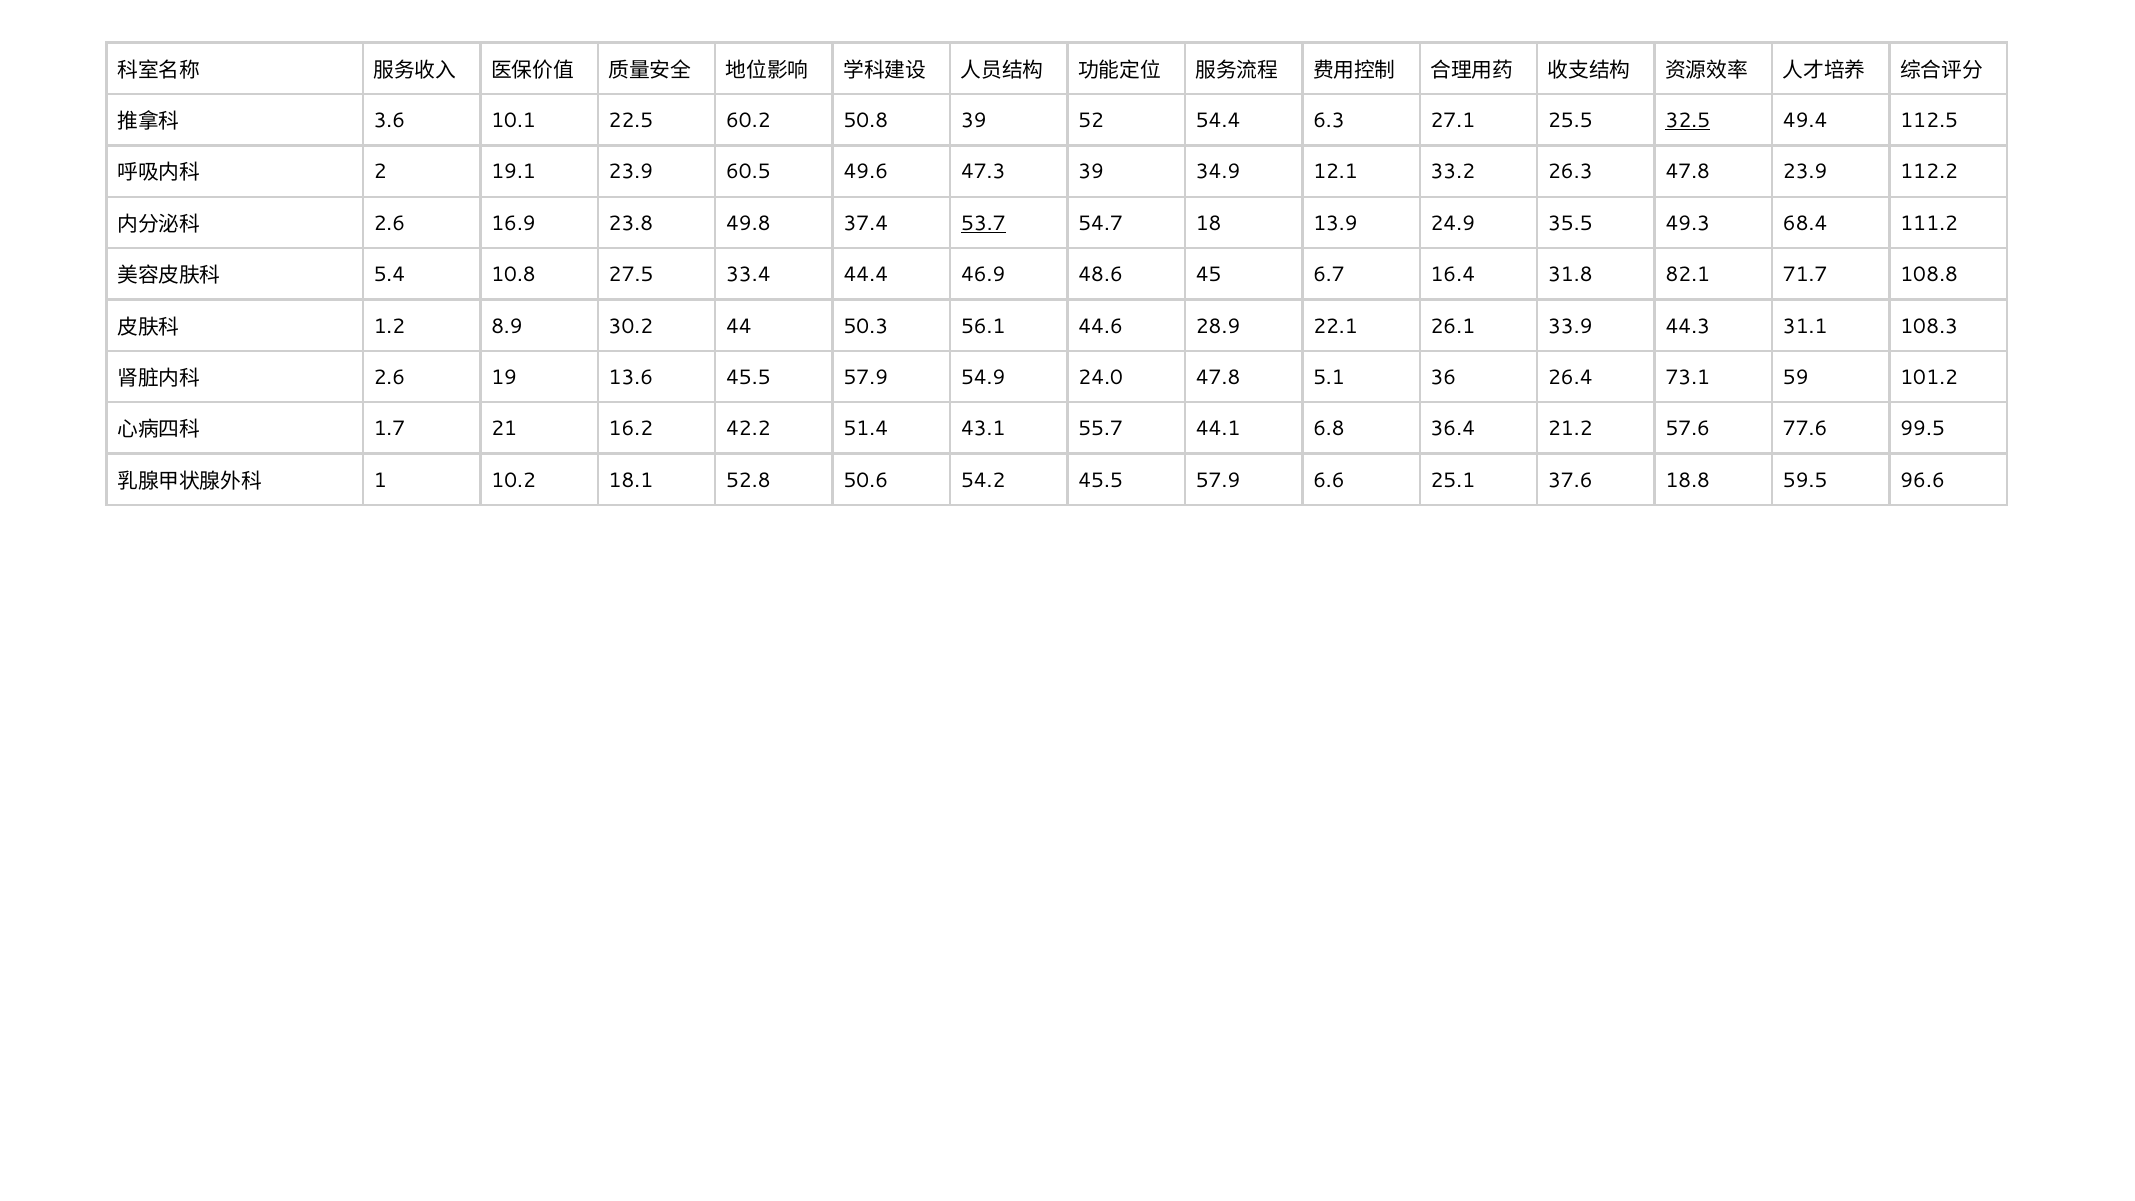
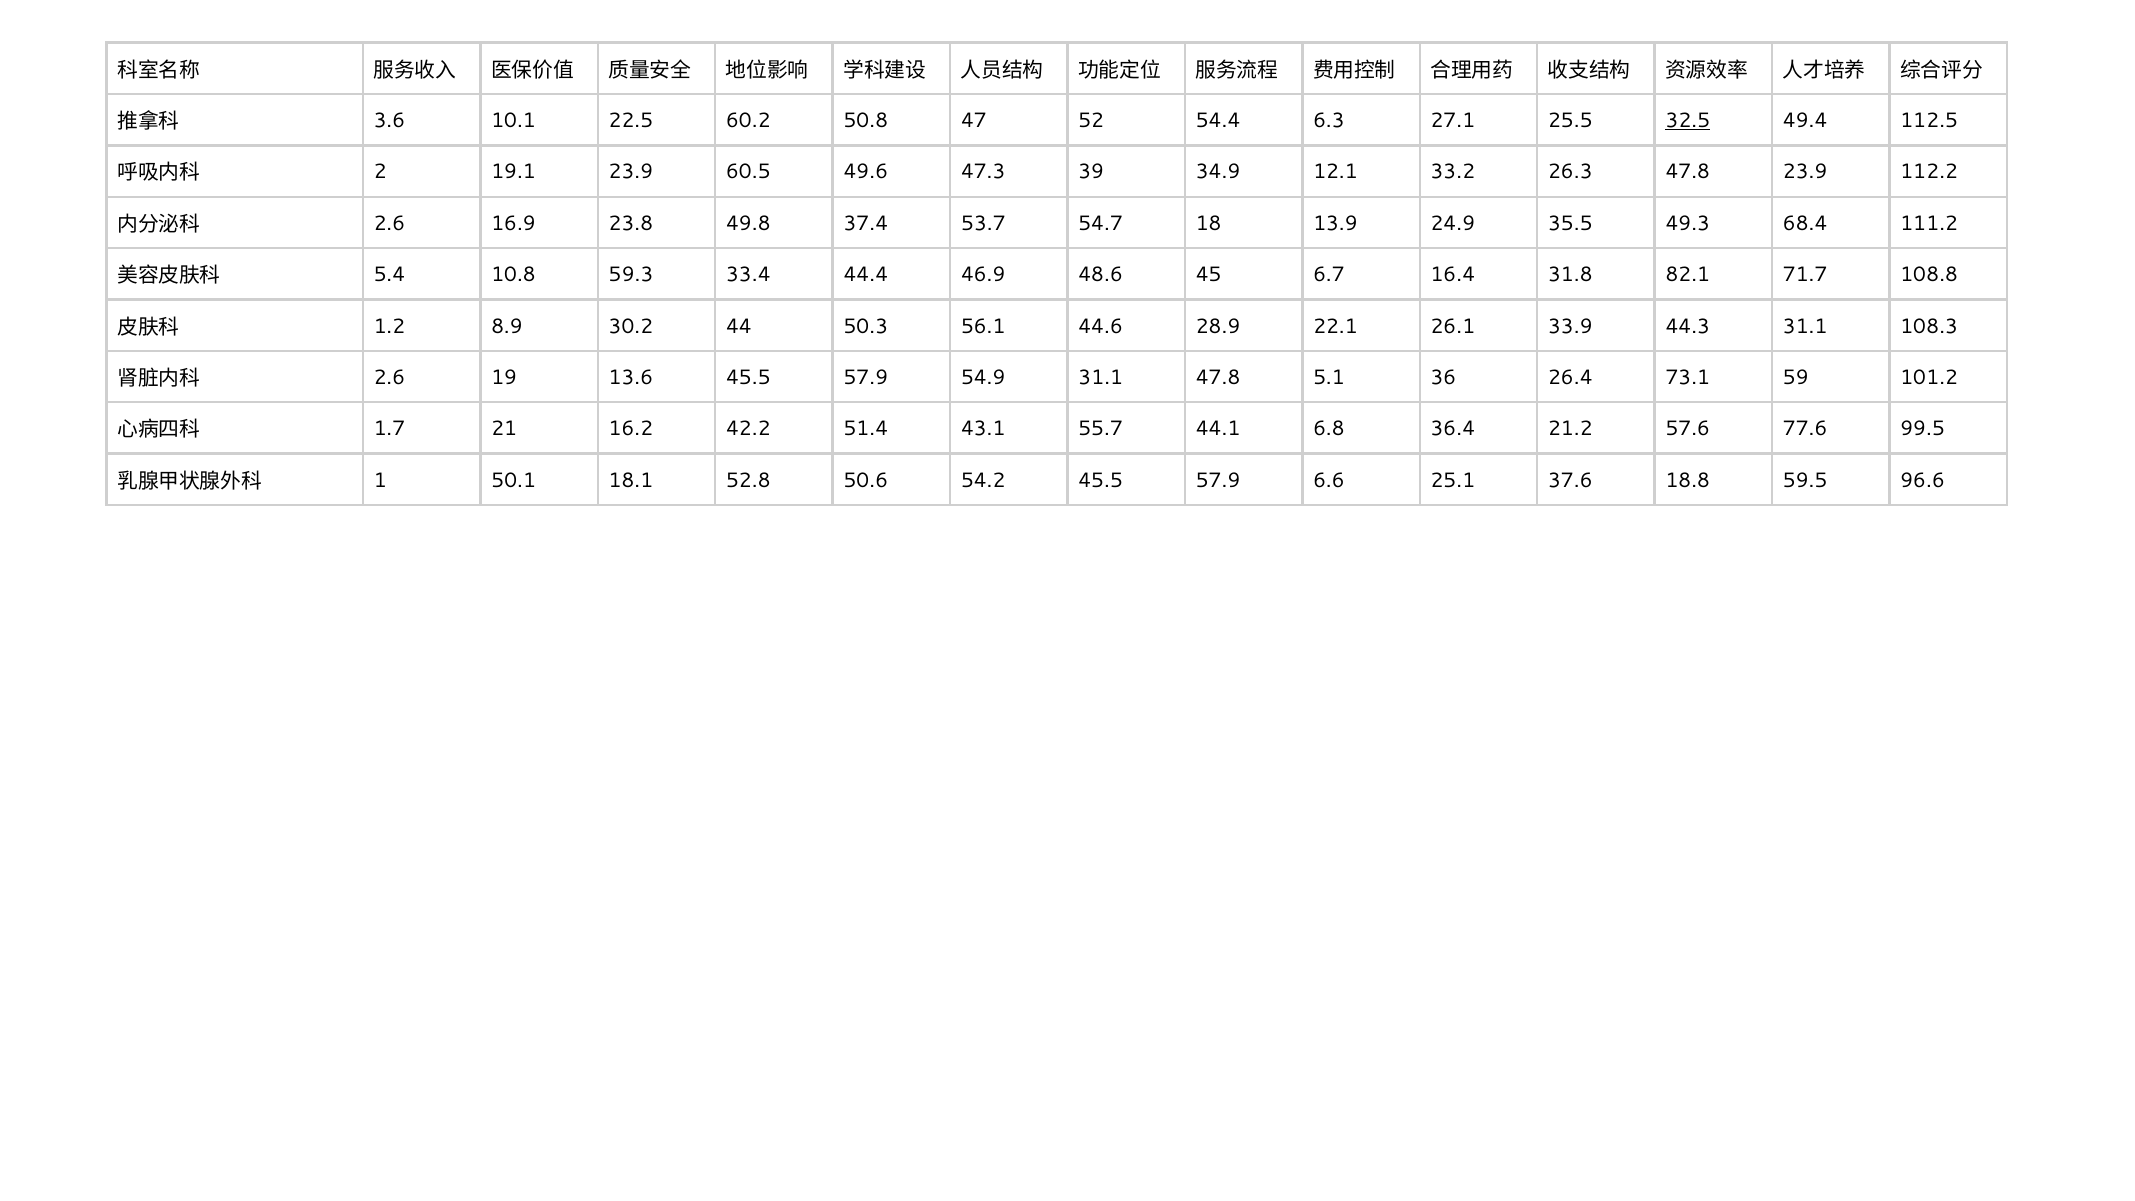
50.8 39: 39 -> 47
53.7 underline: present -> none
27.5: 27.5 -> 59.3
54.9 24.0: 24.0 -> 31.1
10.2: 10.2 -> 50.1
